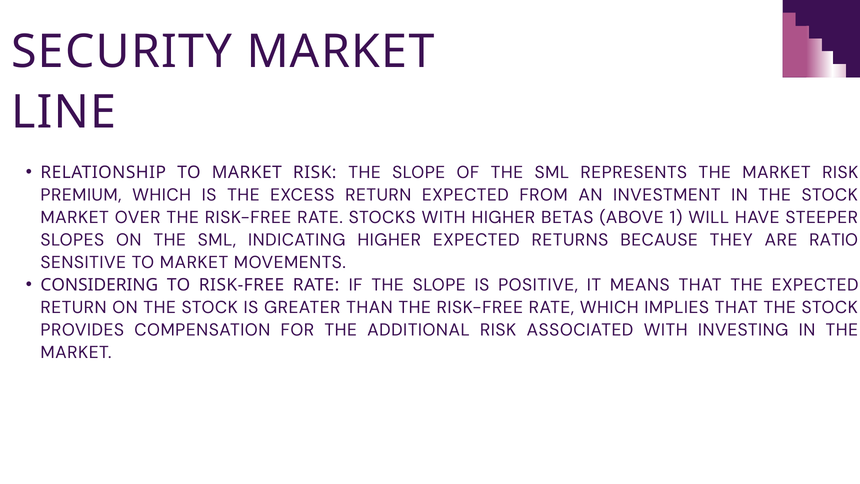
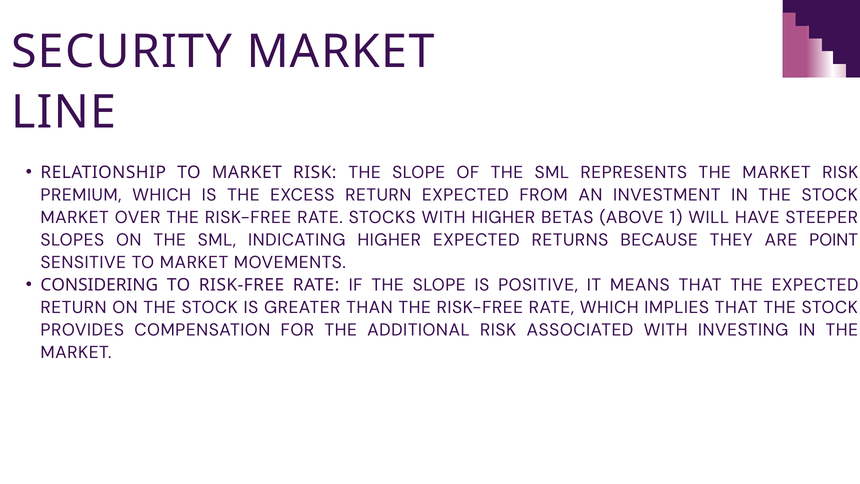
RATIO: RATIO -> POINT
